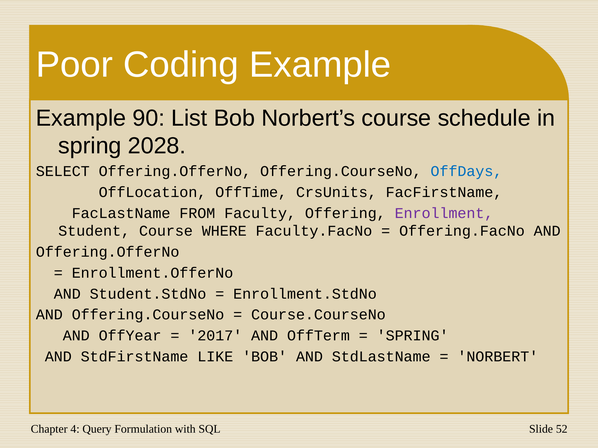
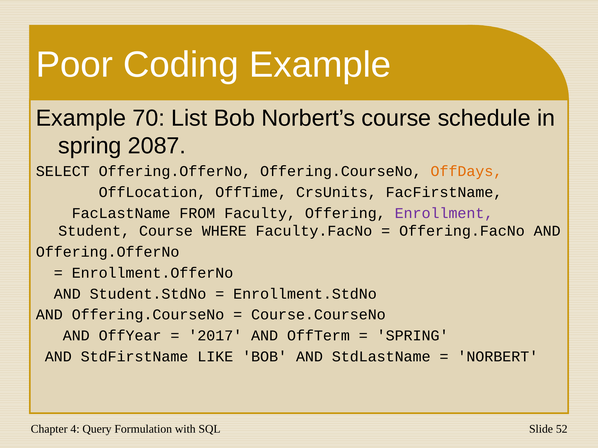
90: 90 -> 70
2028: 2028 -> 2087
OffDays colour: blue -> orange
